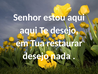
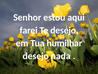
aqui at (28, 30): aqui -> farei
restaurar: restaurar -> humilhar
